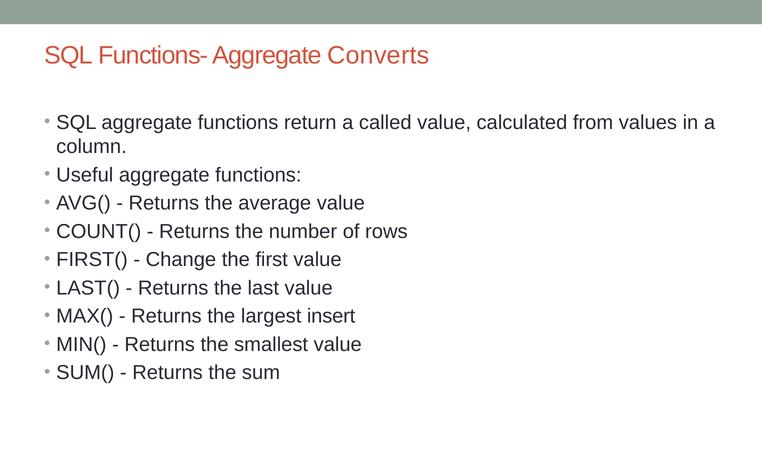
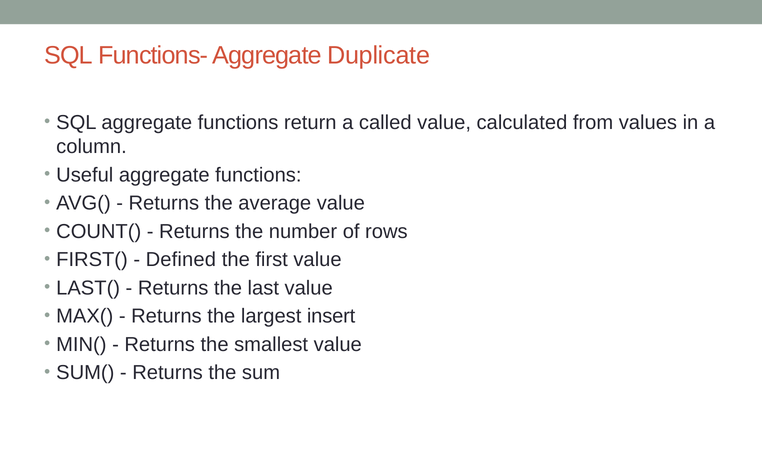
Converts: Converts -> Duplicate
Change: Change -> Defined
